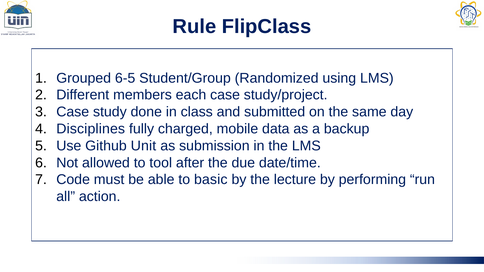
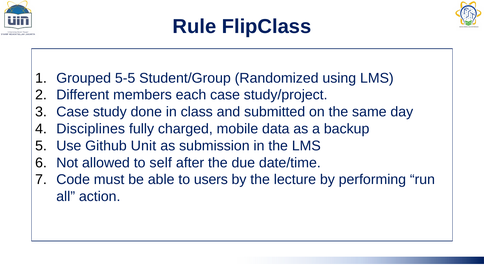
6-5: 6-5 -> 5-5
tool: tool -> self
basic: basic -> users
